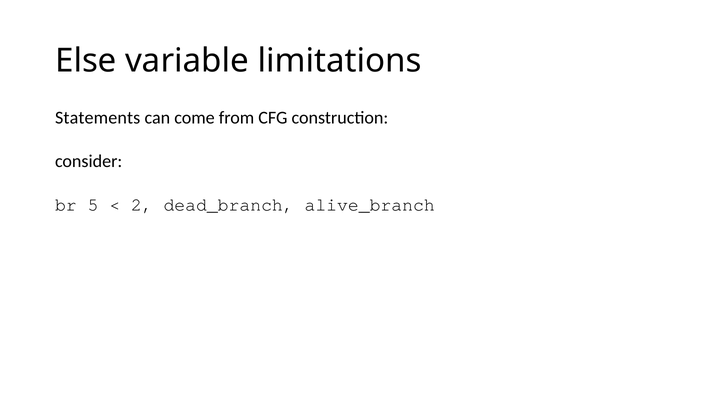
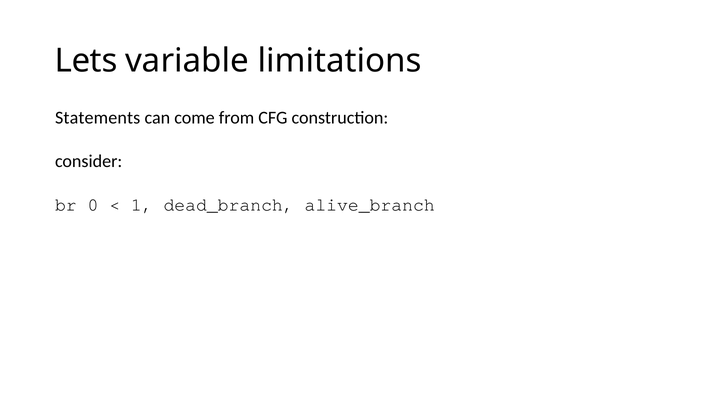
Else: Else -> Lets
5: 5 -> 0
2: 2 -> 1
